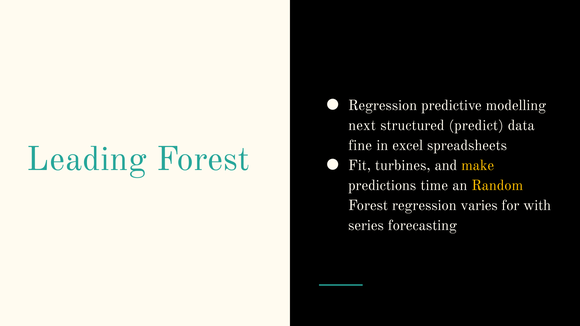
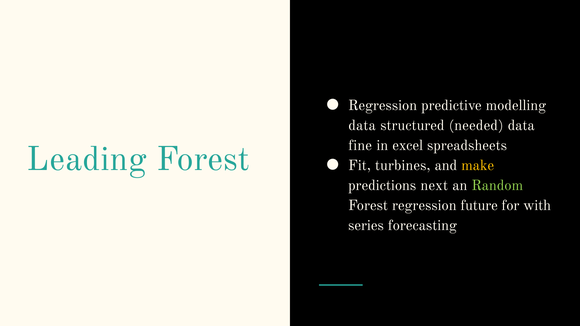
next at (362, 125): next -> data
predict: predict -> needed
time: time -> next
Random colour: yellow -> light green
varies: varies -> future
